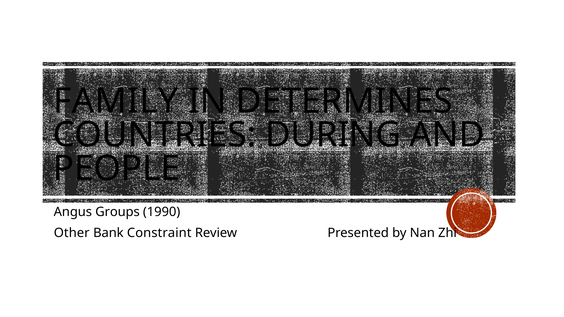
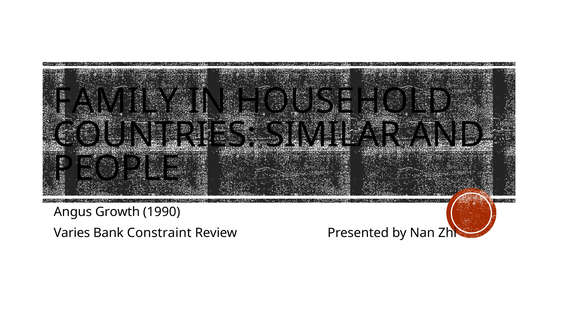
DETERMINES: DETERMINES -> HOUSEHOLD
DURING: DURING -> SIMILAR
Groups: Groups -> Growth
Other: Other -> Varies
